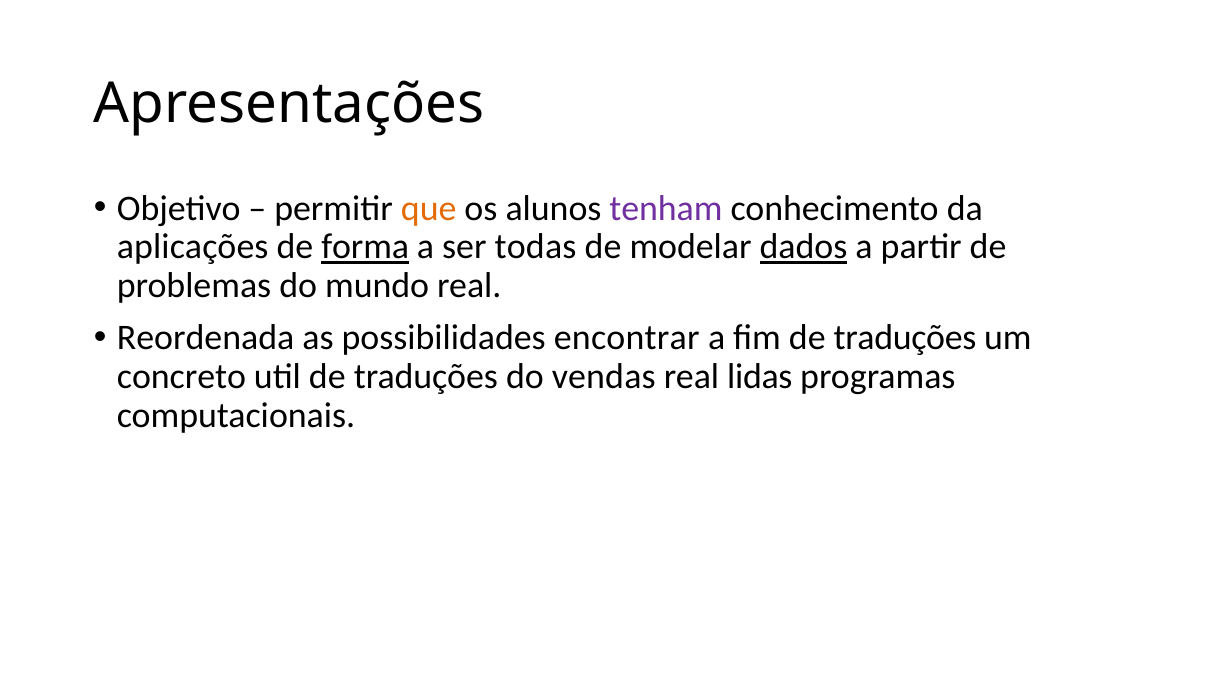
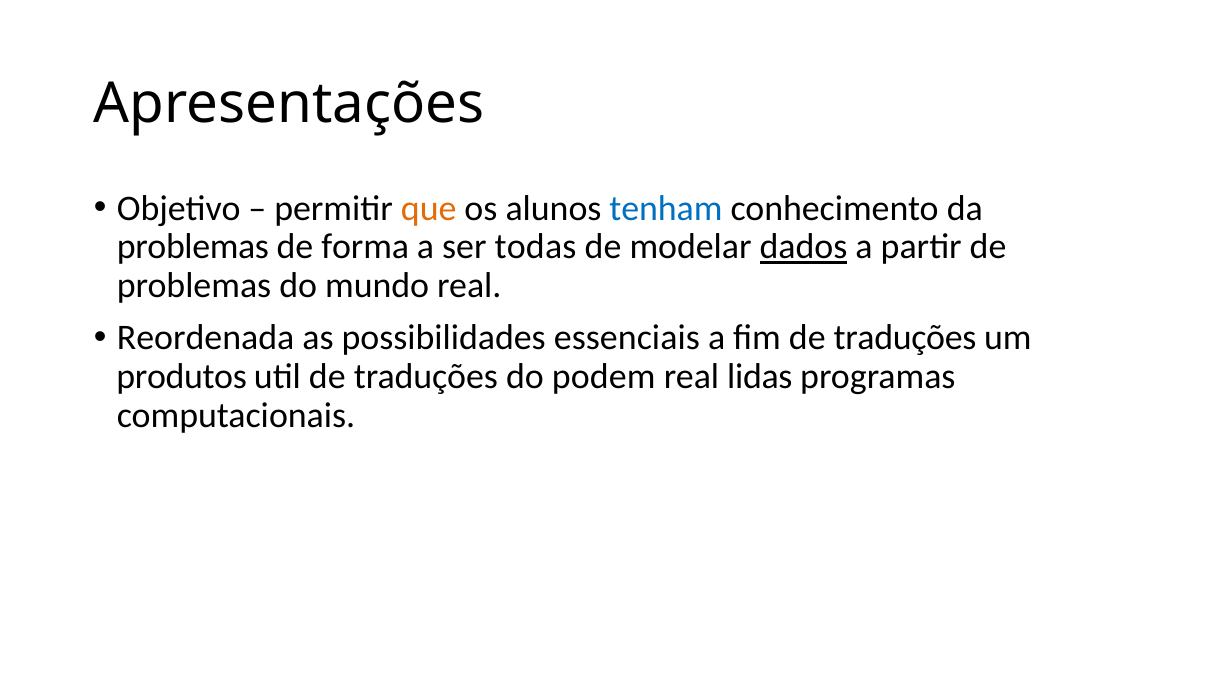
tenham colour: purple -> blue
aplicações at (193, 247): aplicações -> problemas
forma underline: present -> none
encontrar: encontrar -> essenciais
concreto: concreto -> produtos
vendas: vendas -> podem
